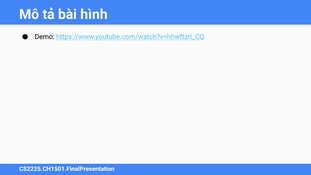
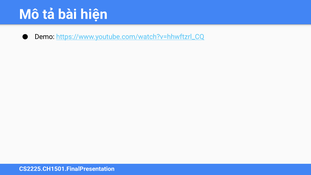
hình: hình -> hiện
